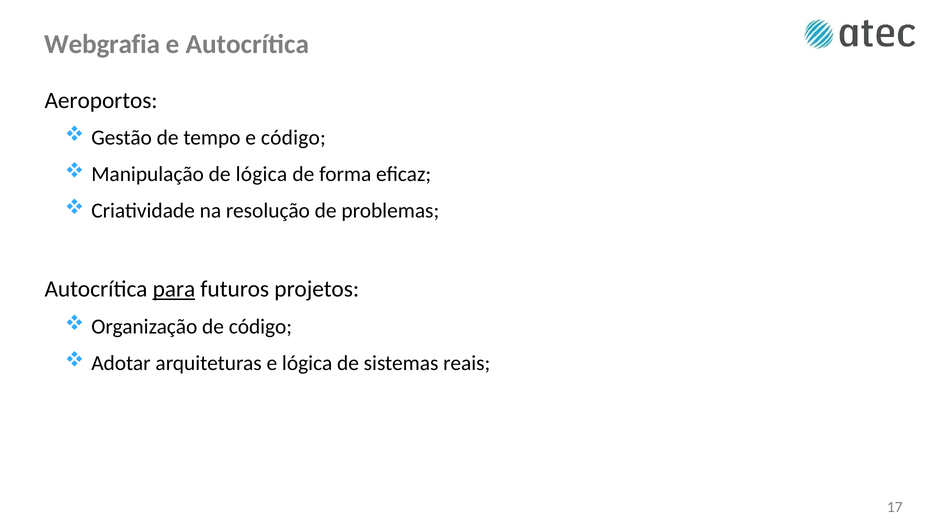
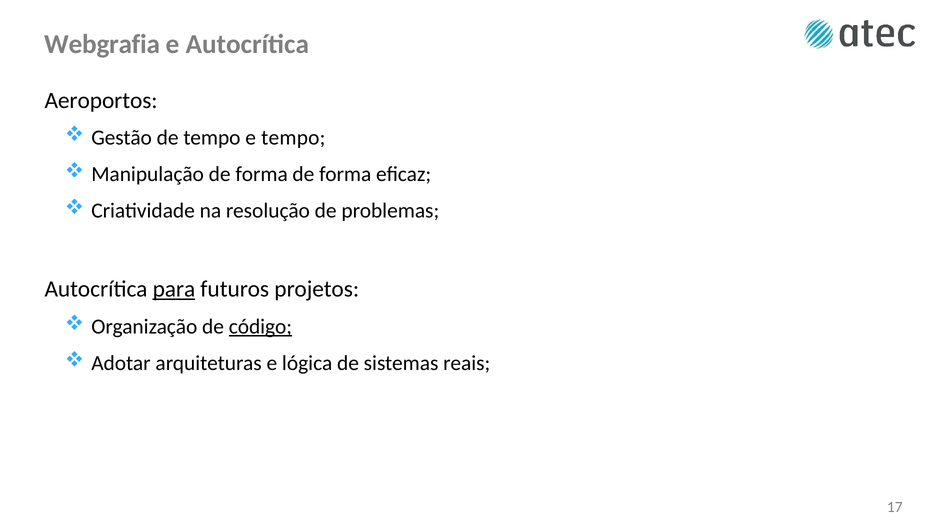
e código: código -> tempo
Manipulação de lógica: lógica -> forma
código at (260, 327) underline: none -> present
